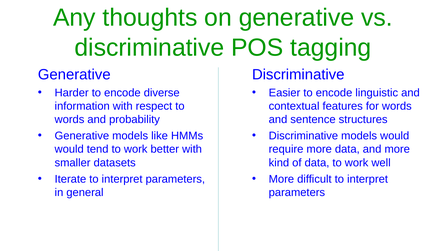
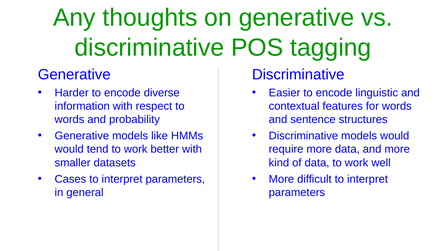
Iterate: Iterate -> Cases
